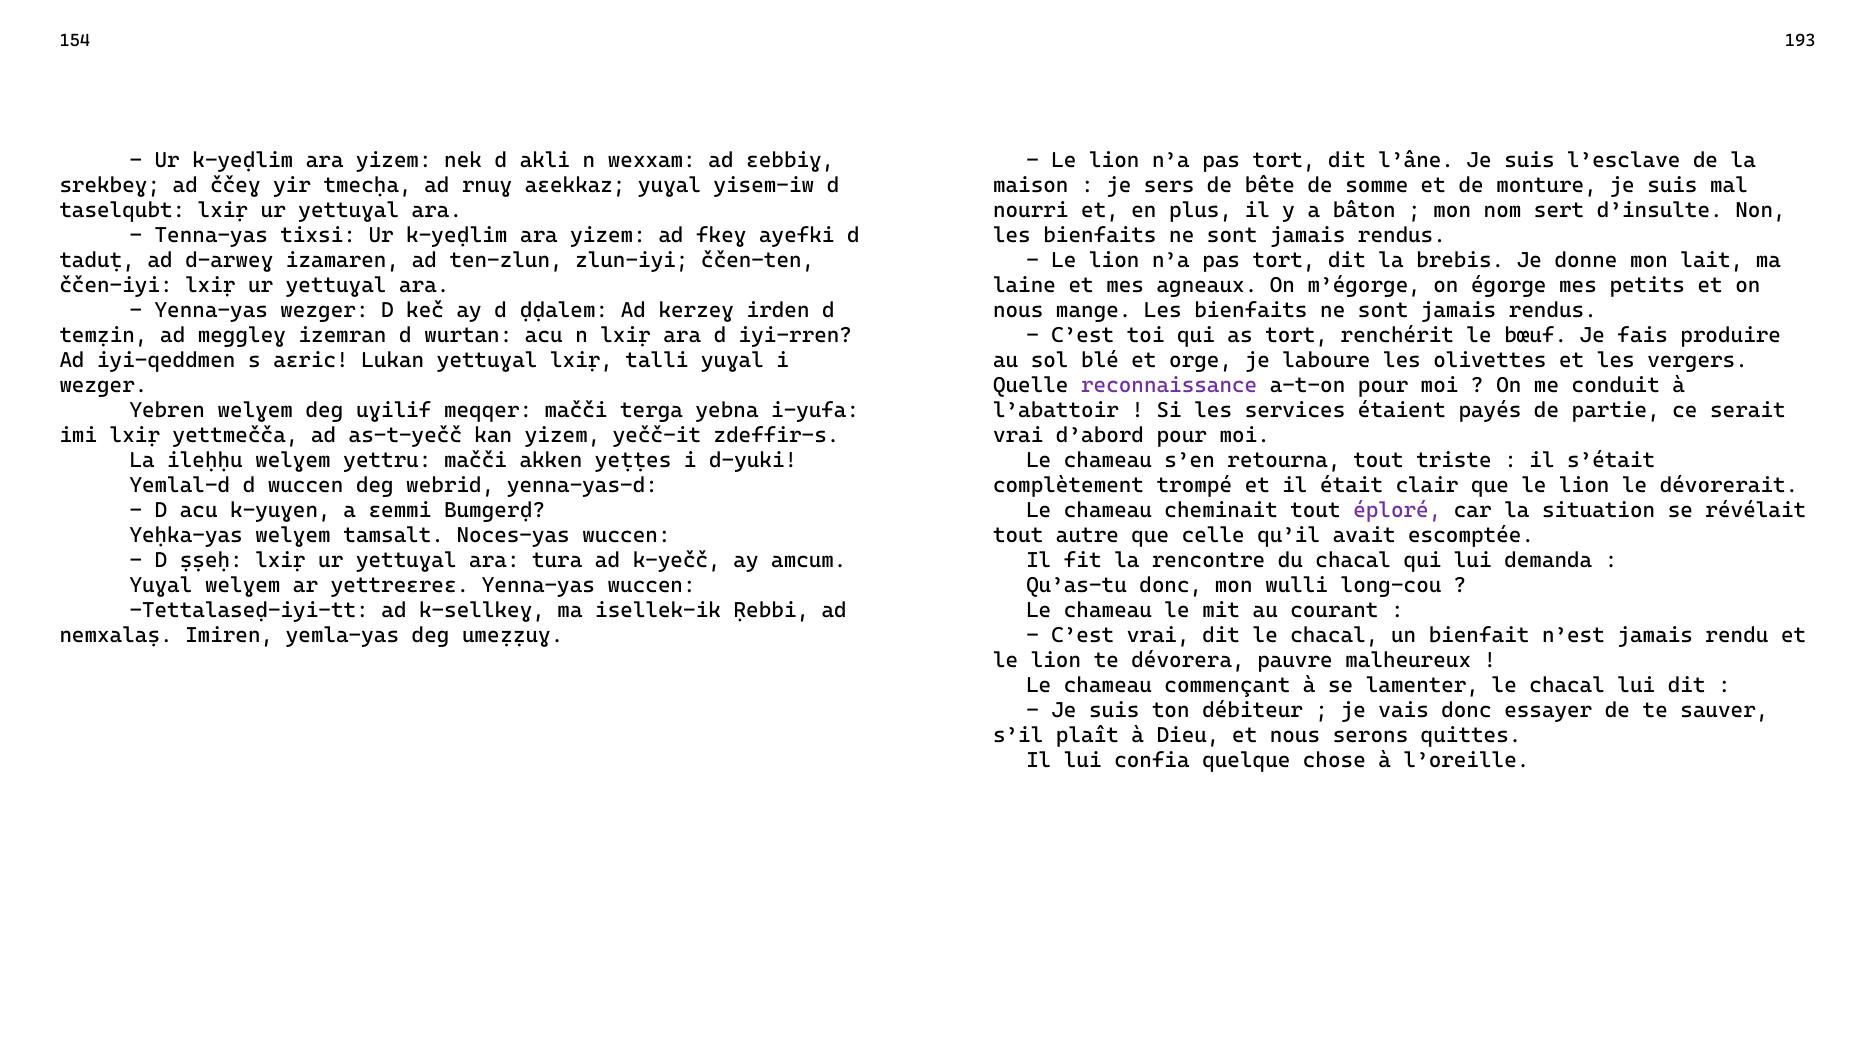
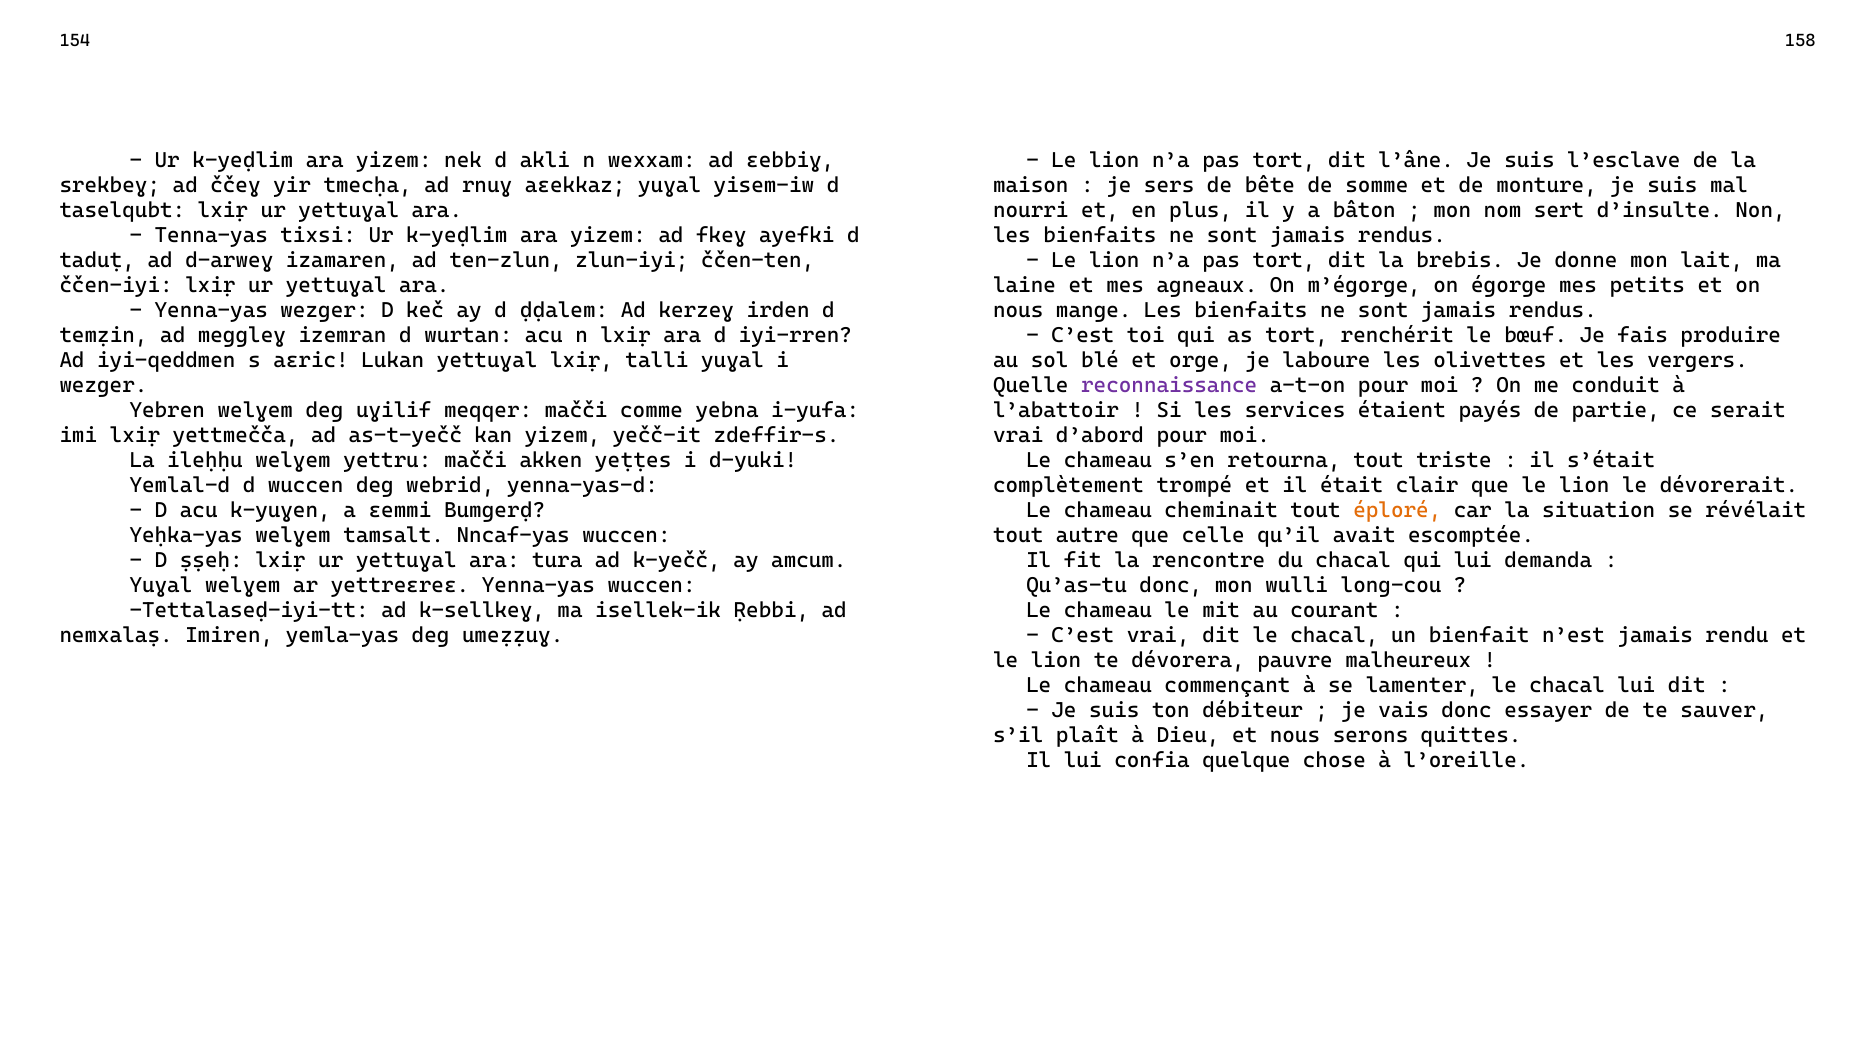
193: 193 -> 158
terga: terga -> comme
éploré colour: purple -> orange
Noces-yas: Noces-yas -> Nncaf-yas
